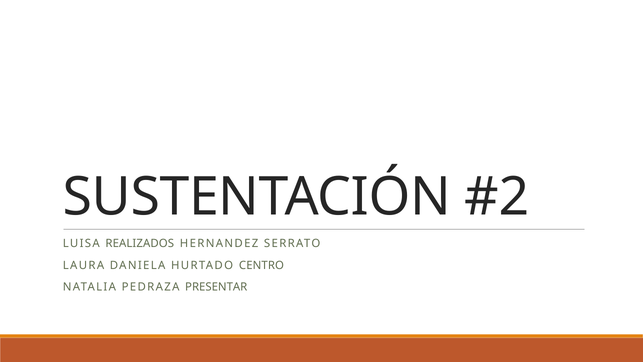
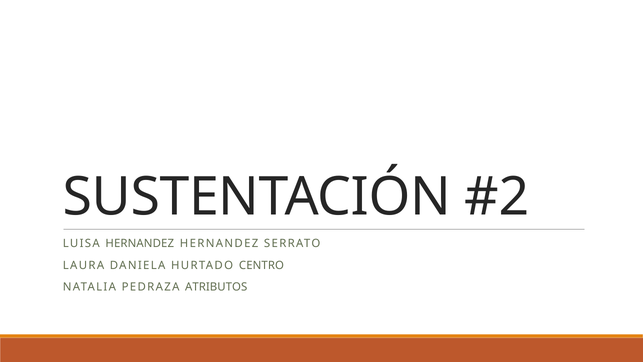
LUISA REALIZADOS: REALIZADOS -> HERNANDEZ
PRESENTAR: PRESENTAR -> ATRIBUTOS
